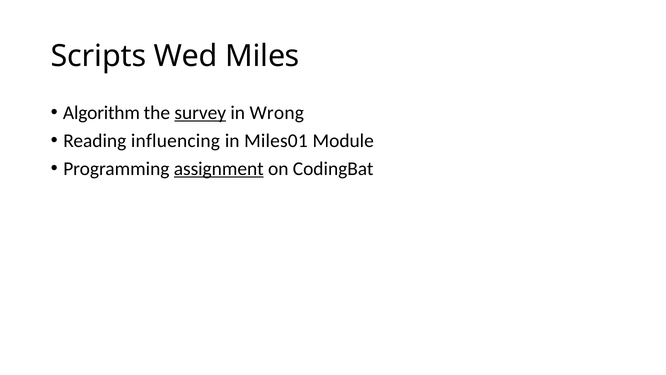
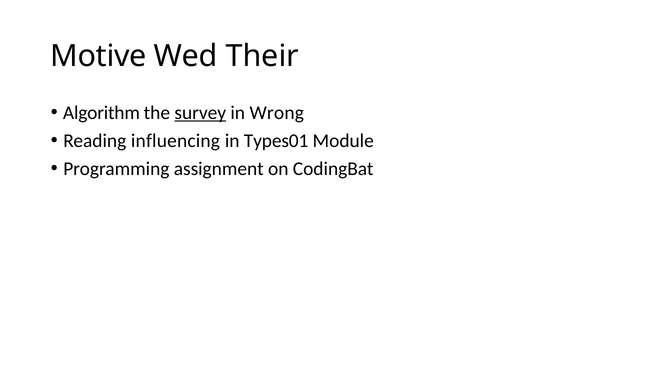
Scripts: Scripts -> Motive
Miles: Miles -> Their
Miles01: Miles01 -> Types01
assignment underline: present -> none
